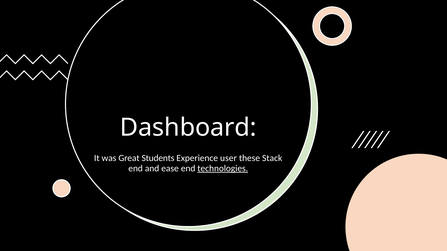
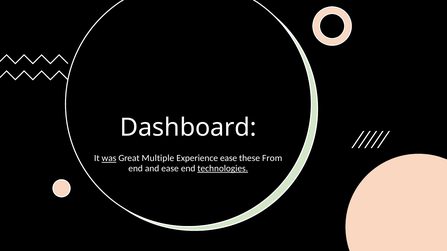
was underline: none -> present
Students: Students -> Multiple
Experience user: user -> ease
Stack: Stack -> From
